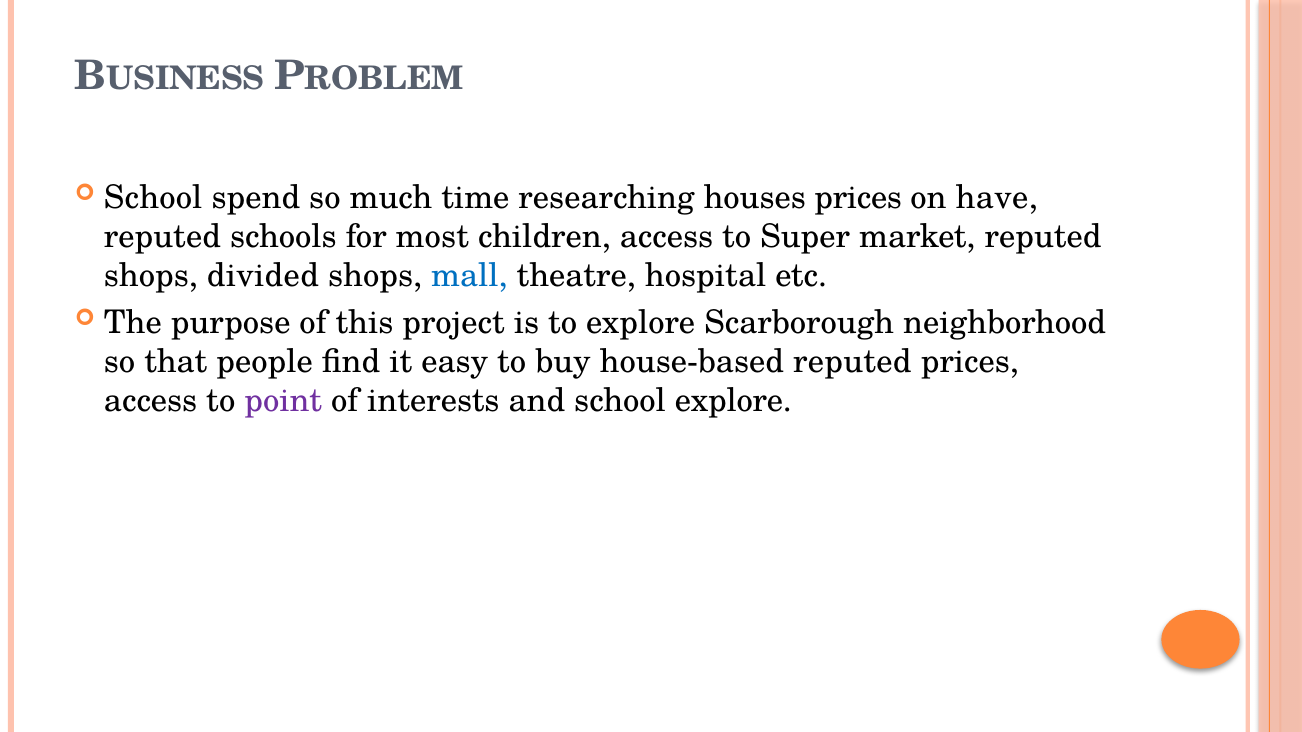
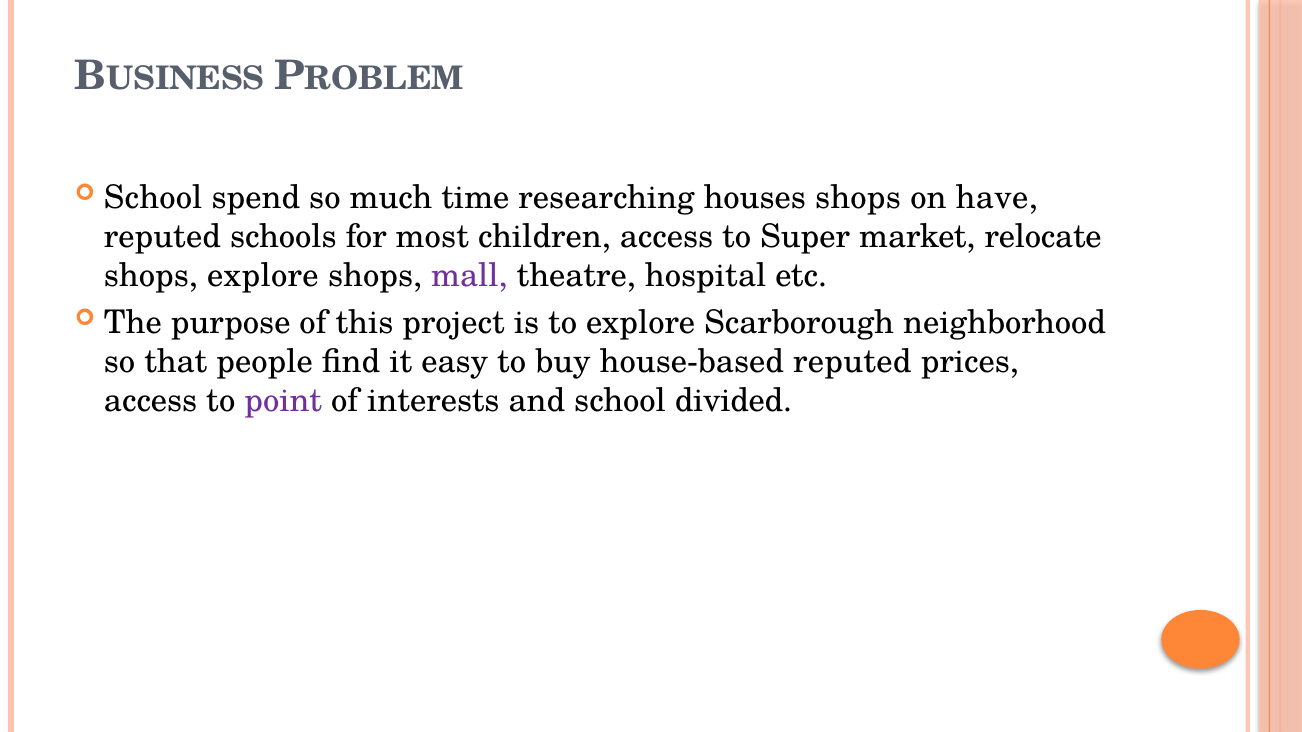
houses prices: prices -> shops
market reputed: reputed -> relocate
shops divided: divided -> explore
mall colour: blue -> purple
school explore: explore -> divided
